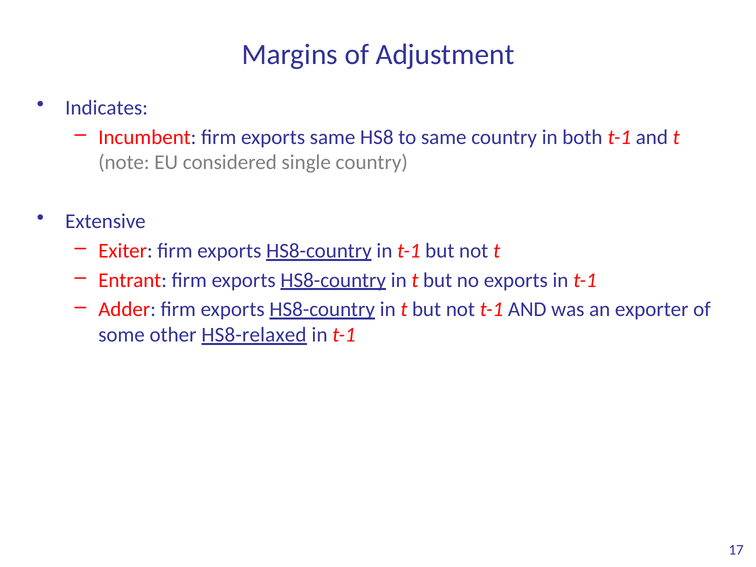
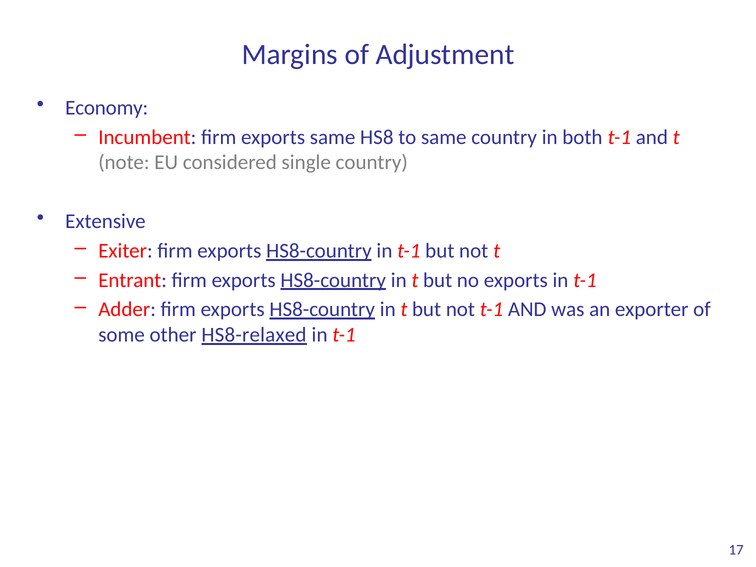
Indicates: Indicates -> Economy
